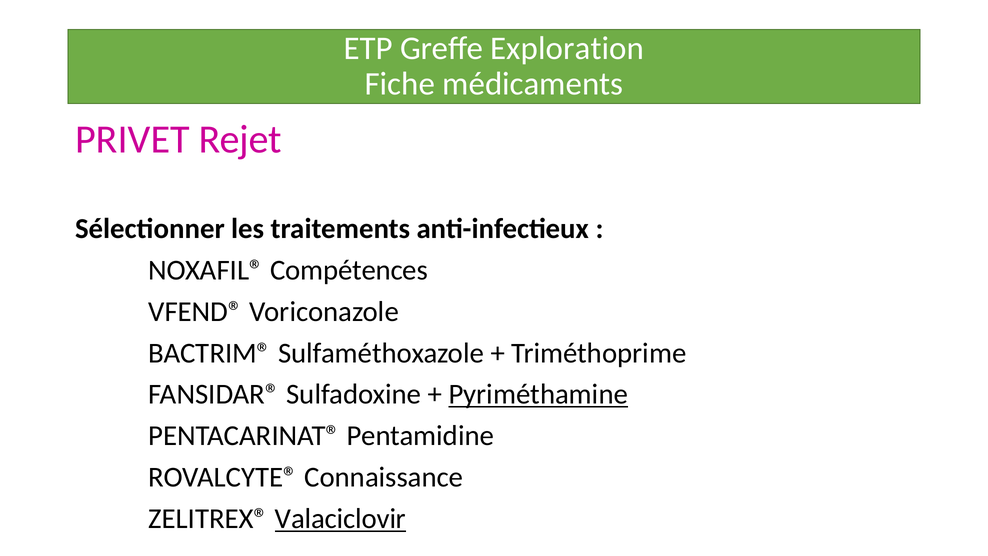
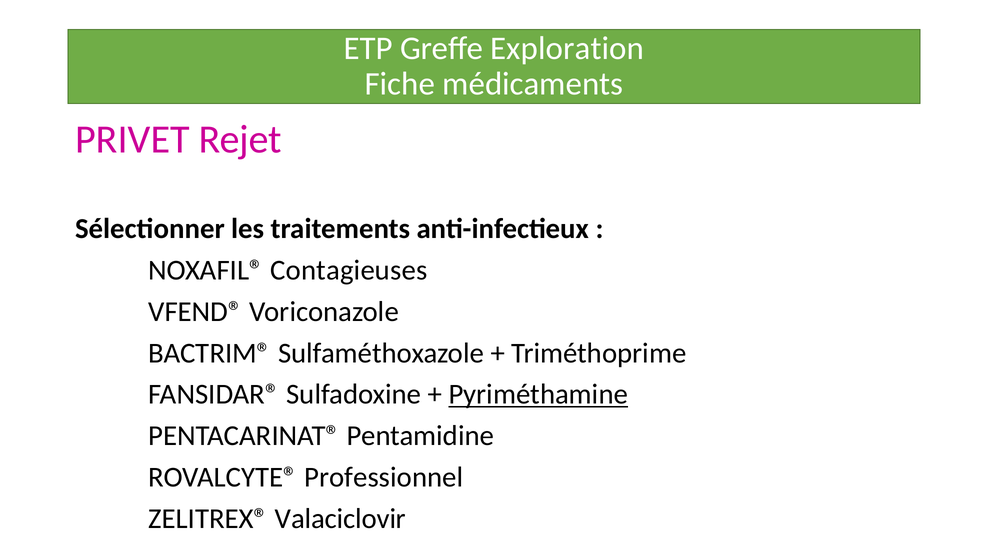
Compétences: Compétences -> Contagieuses
Connaissance: Connaissance -> Professionnel
Valaciclovir underline: present -> none
